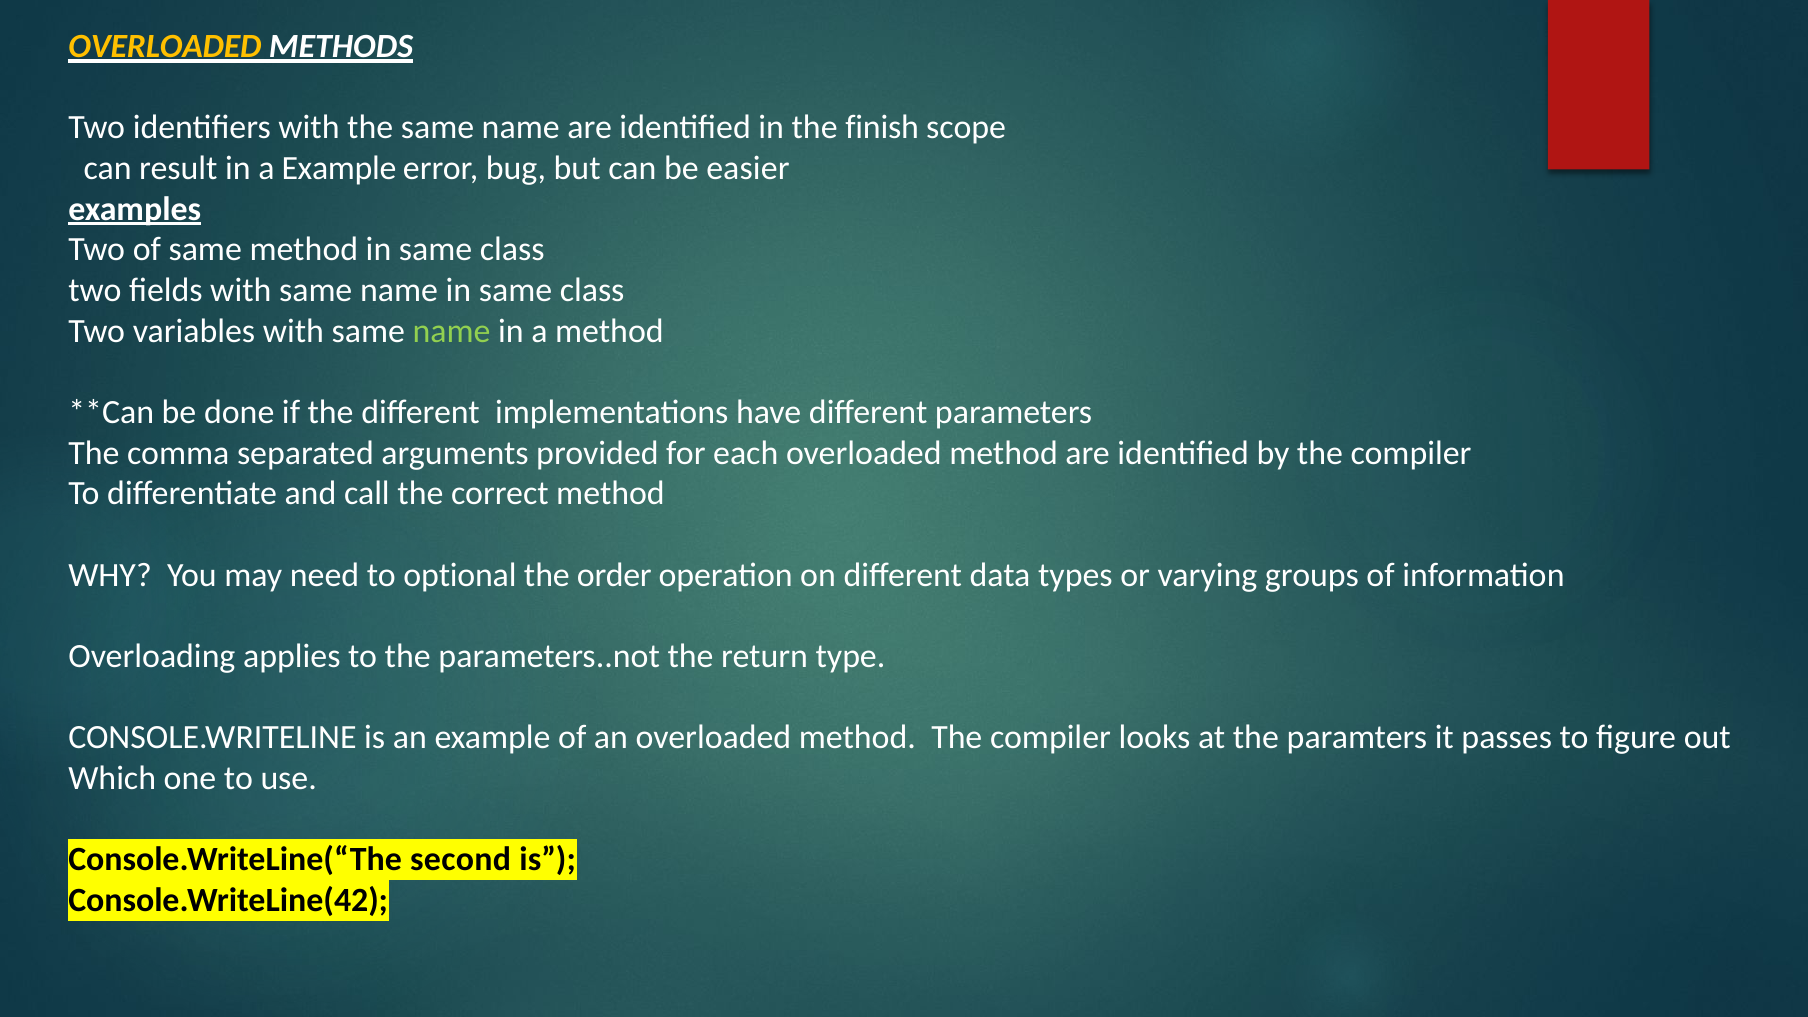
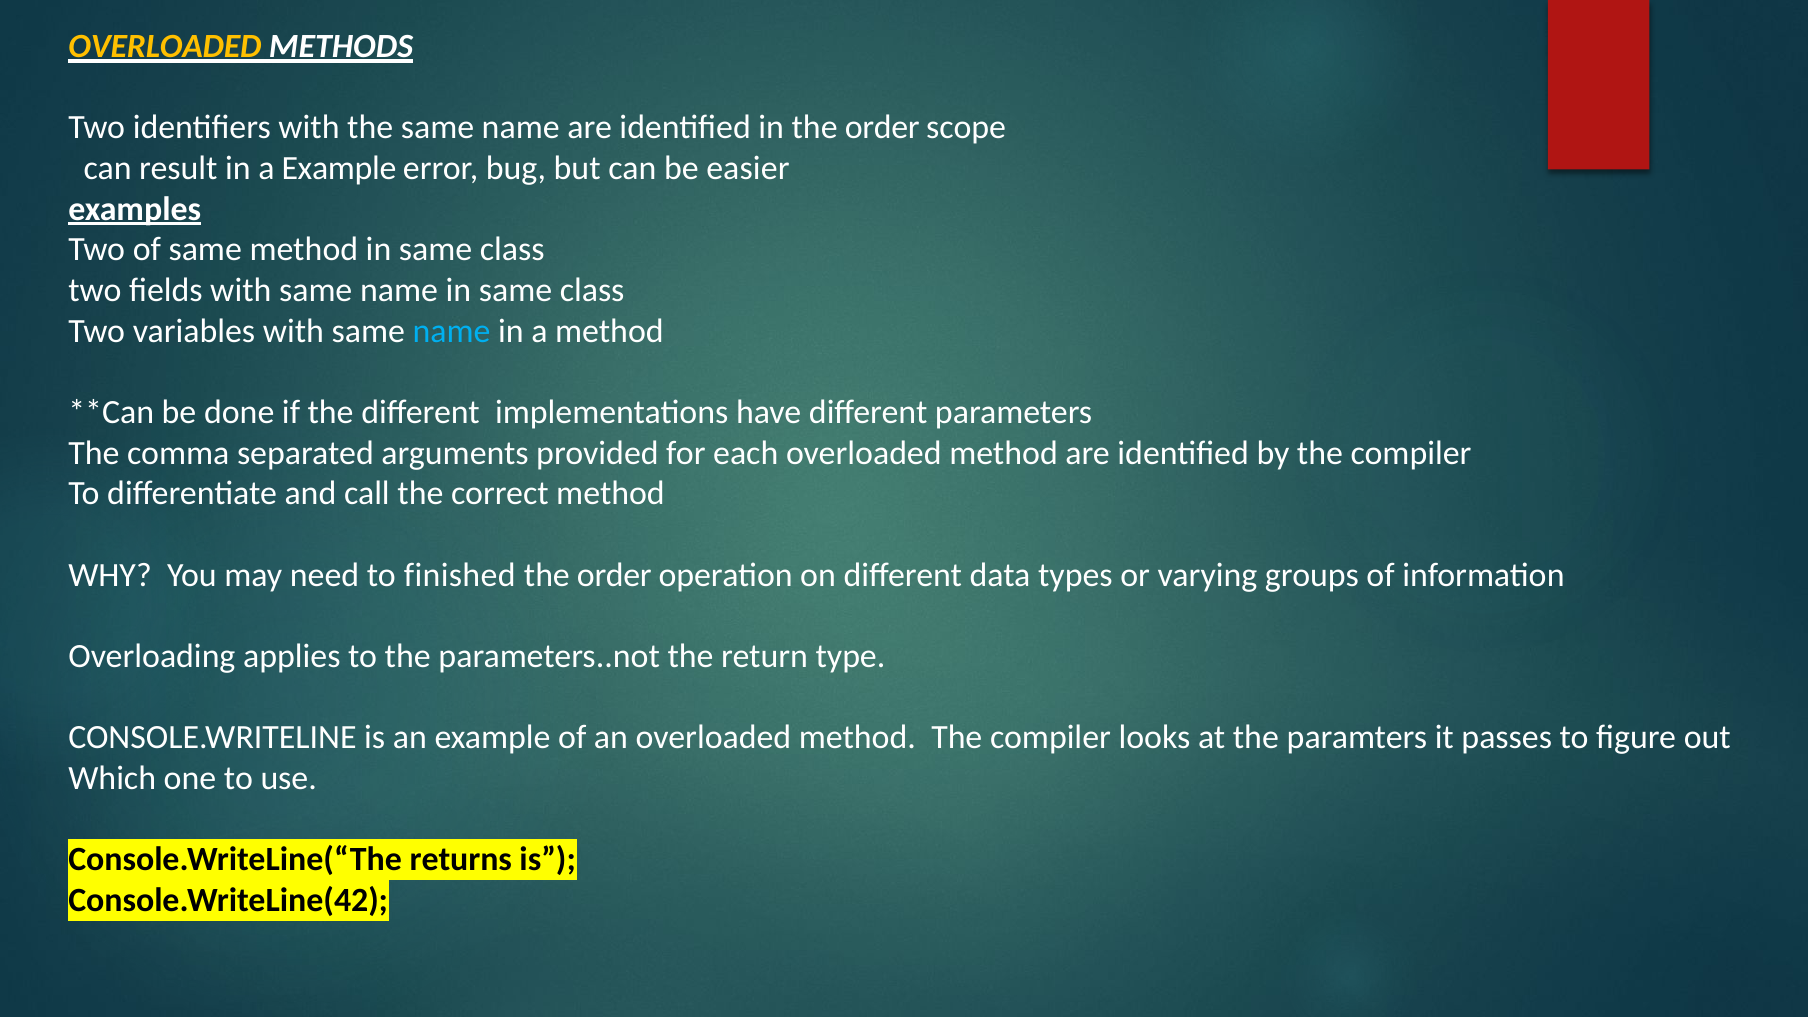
in the finish: finish -> order
name at (452, 331) colour: light green -> light blue
optional: optional -> finished
second: second -> returns
